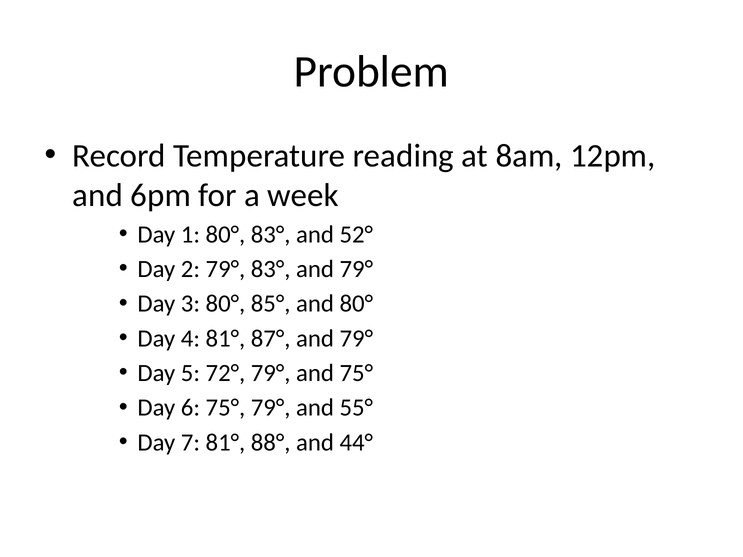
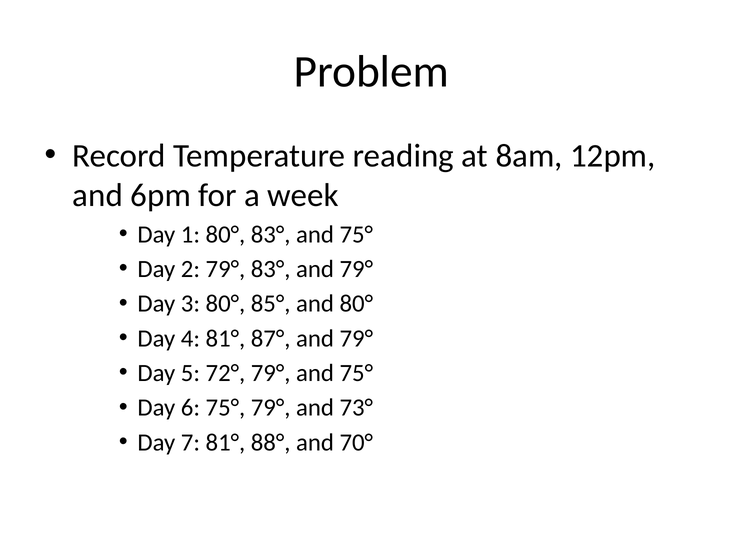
83° and 52°: 52° -> 75°
55°: 55° -> 73°
44°: 44° -> 70°
